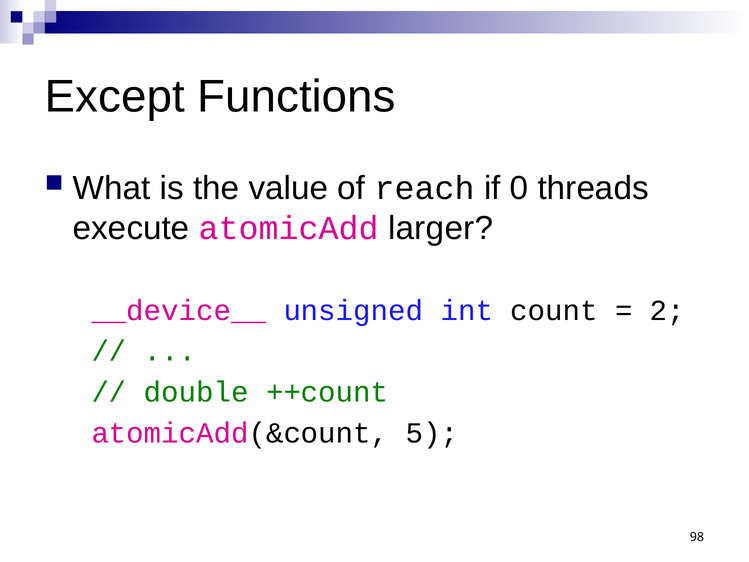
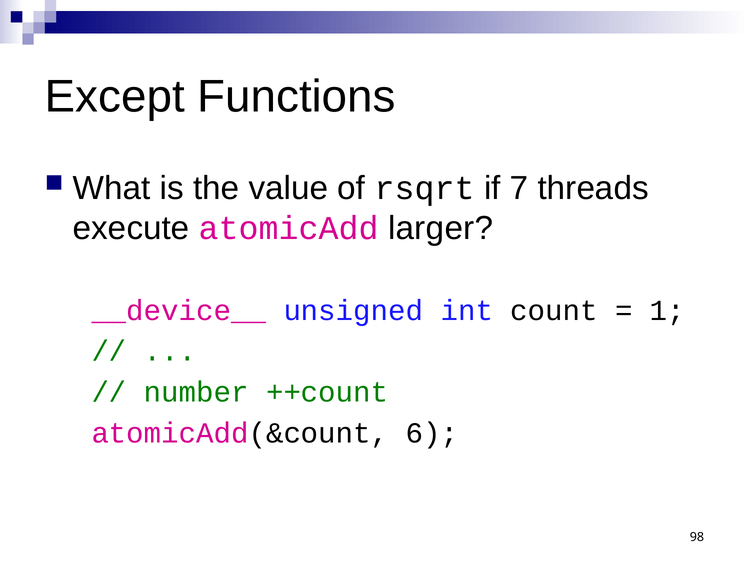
reach: reach -> rsqrt
0: 0 -> 7
2: 2 -> 1
double: double -> number
5: 5 -> 6
